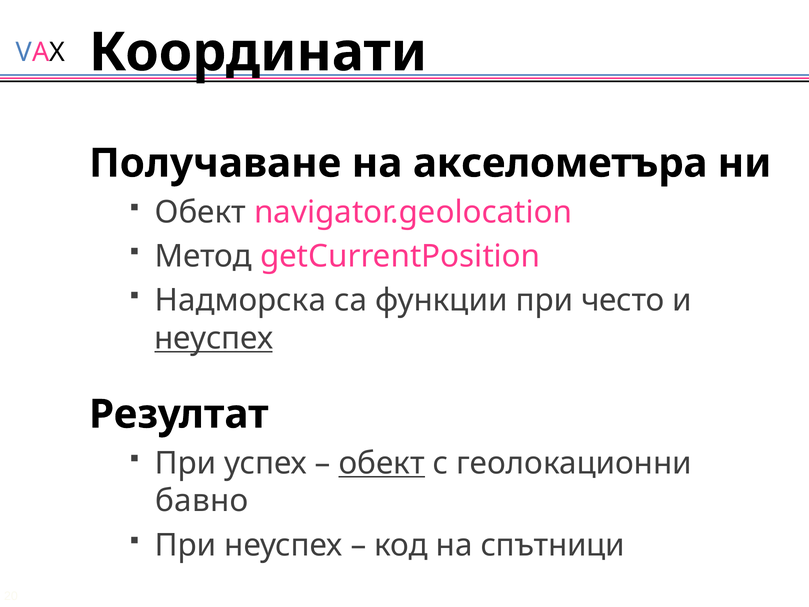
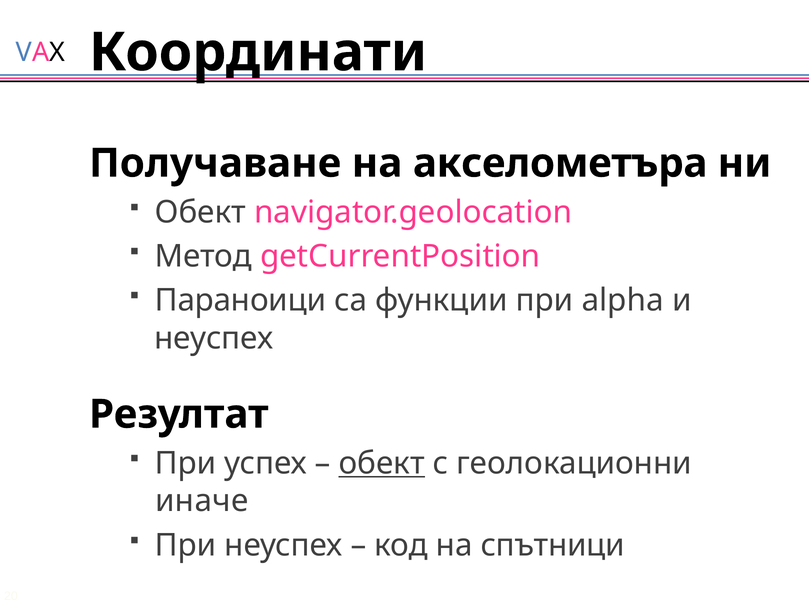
Надморска: Надморска -> Параноици
често: често -> alpha
неуспех at (214, 338) underline: present -> none
бавно: бавно -> иначе
